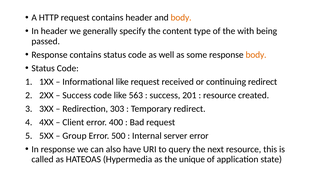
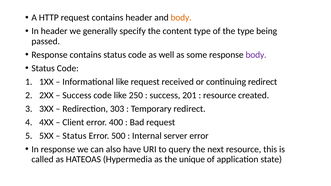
the with: with -> type
body at (256, 55) colour: orange -> purple
563: 563 -> 250
Group at (74, 136): Group -> Status
